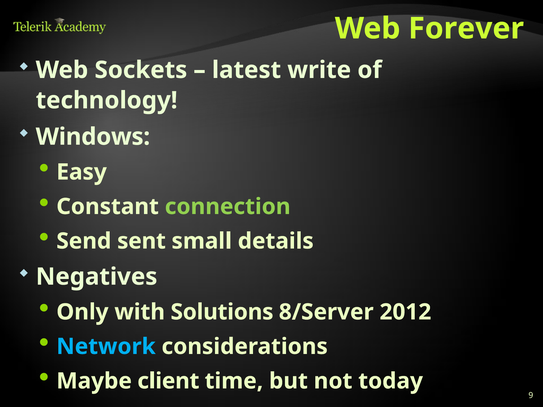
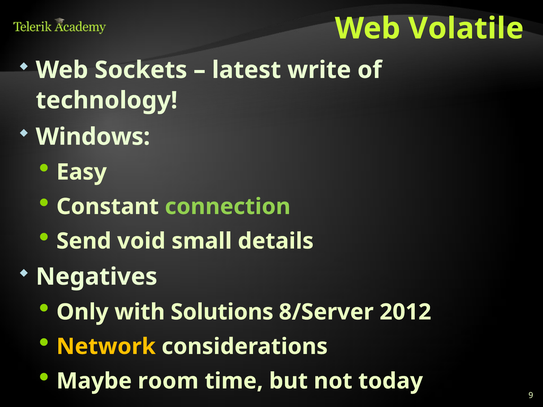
Forever: Forever -> Volatile
sent: sent -> void
Network colour: light blue -> yellow
client: client -> room
